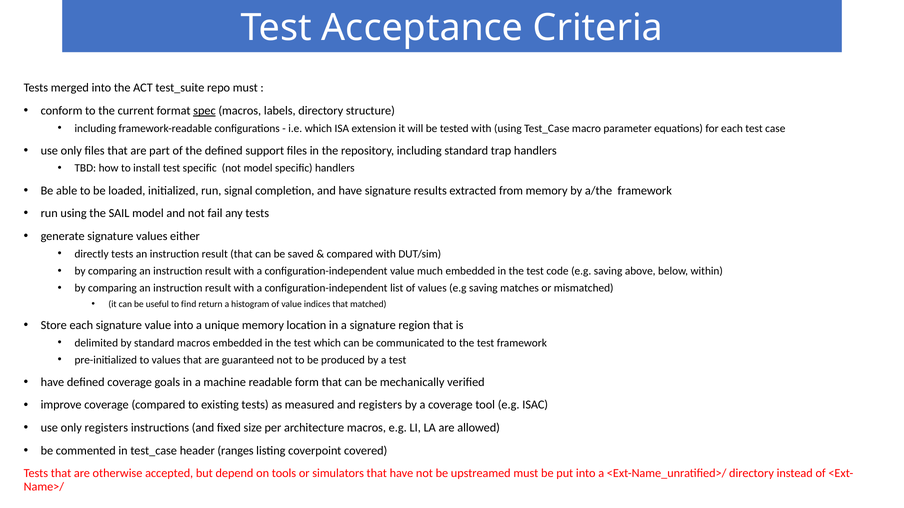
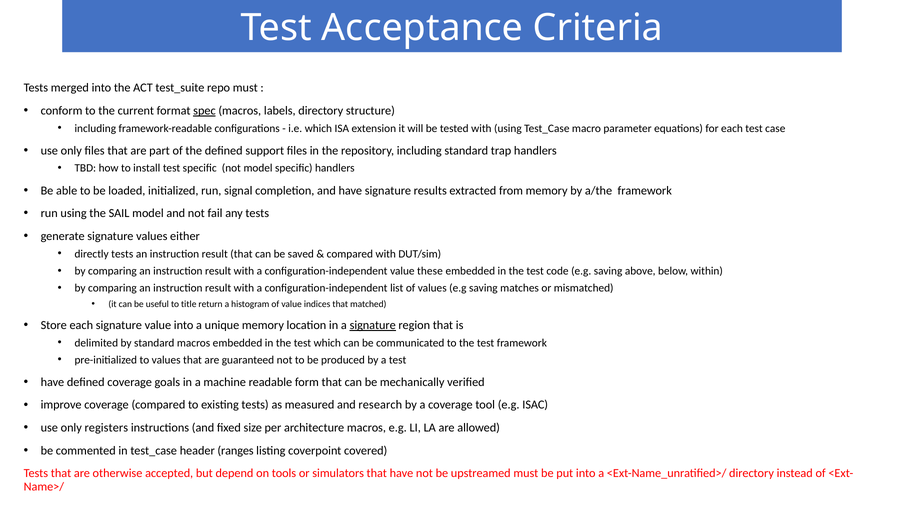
much: much -> these
find: find -> title
signature at (373, 325) underline: none -> present
and registers: registers -> research
